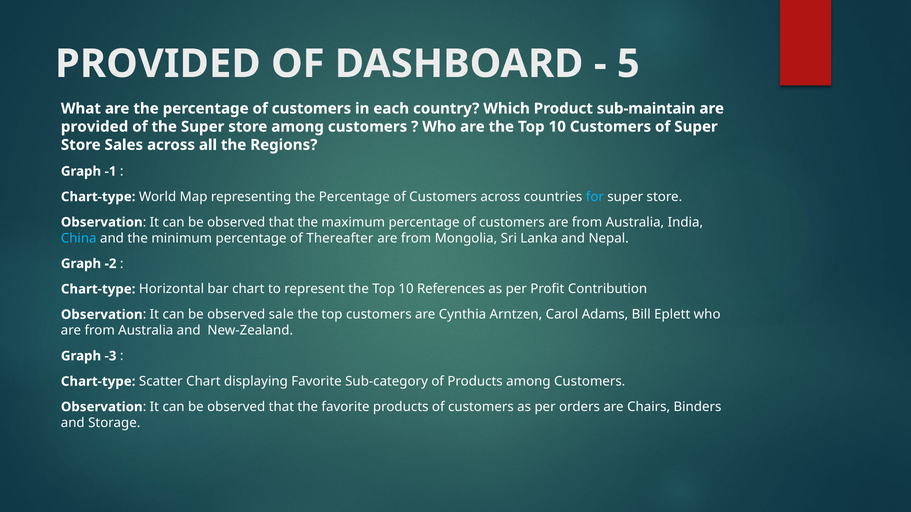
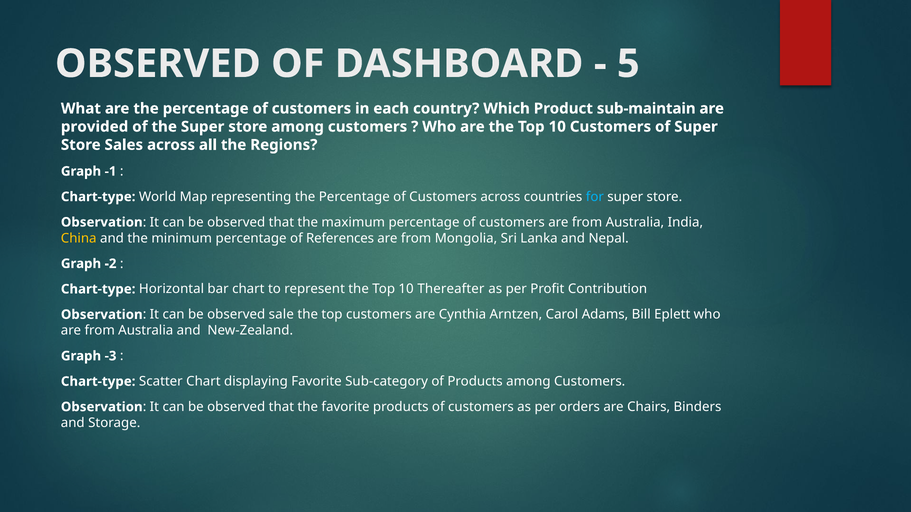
PROVIDED at (158, 64): PROVIDED -> OBSERVED
China colour: light blue -> yellow
Thereafter: Thereafter -> References
References: References -> Thereafter
